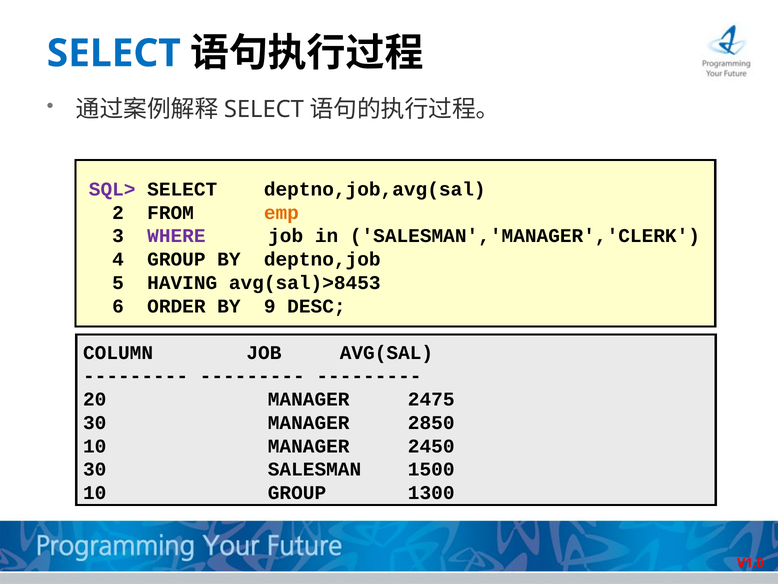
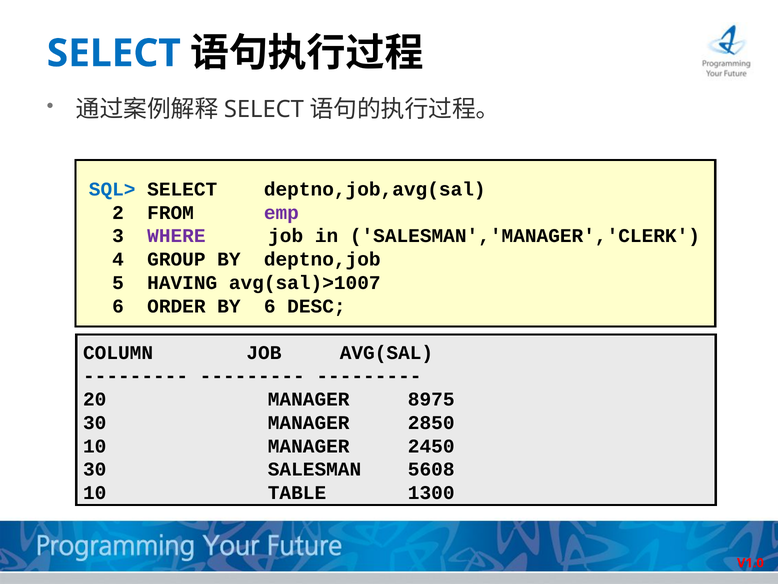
SQL> colour: purple -> blue
emp colour: orange -> purple
avg(sal)>8453: avg(sal)>8453 -> avg(sal)>1007
BY 9: 9 -> 6
2475: 2475 -> 8975
1500: 1500 -> 5608
10 GROUP: GROUP -> TABLE
